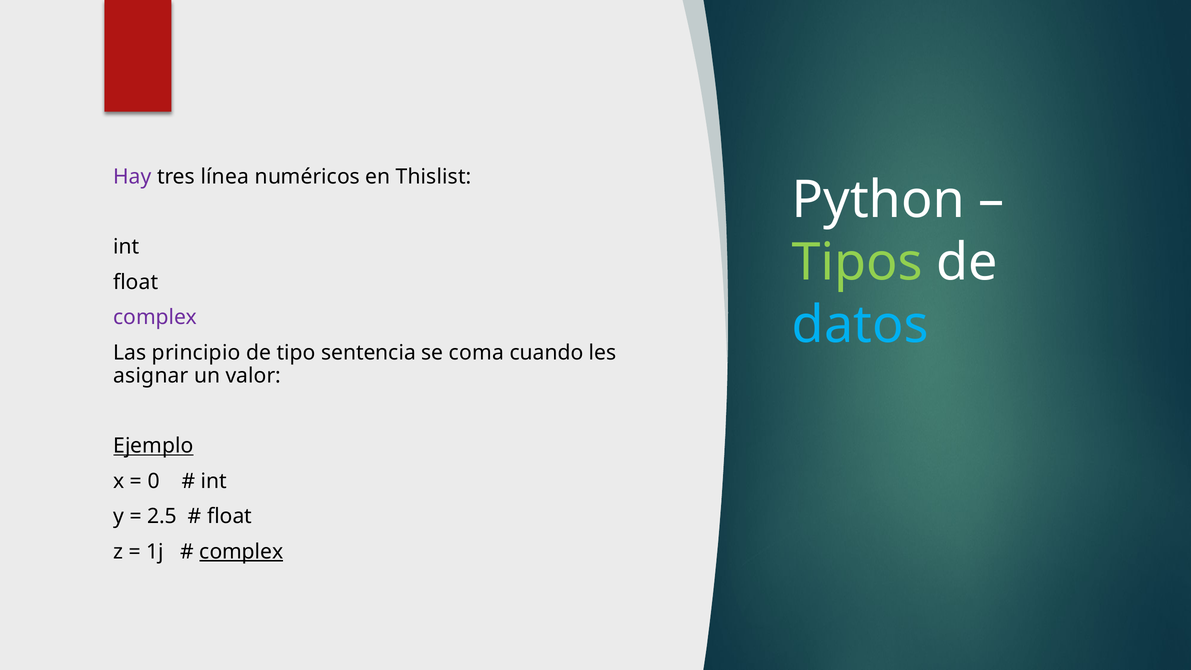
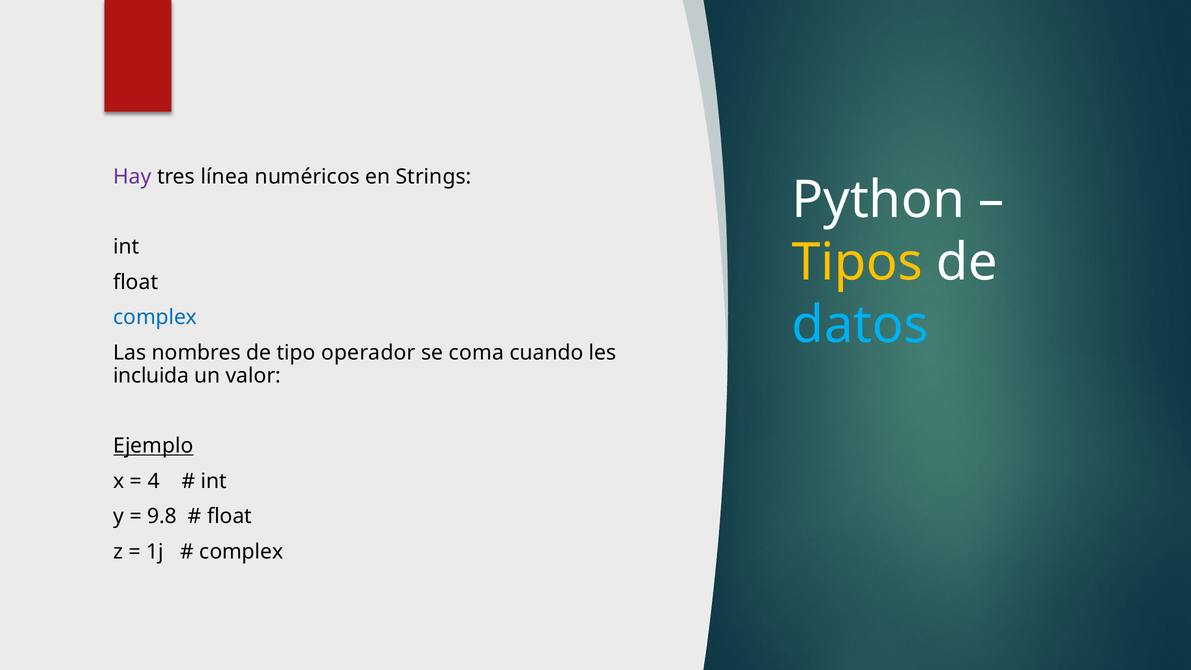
Thislist: Thislist -> Strings
Tipos colour: light green -> yellow
complex at (155, 317) colour: purple -> blue
principio: principio -> nombres
sentencia: sentencia -> operador
asignar: asignar -> incluida
0: 0 -> 4
2.5: 2.5 -> 9.8
complex at (241, 552) underline: present -> none
